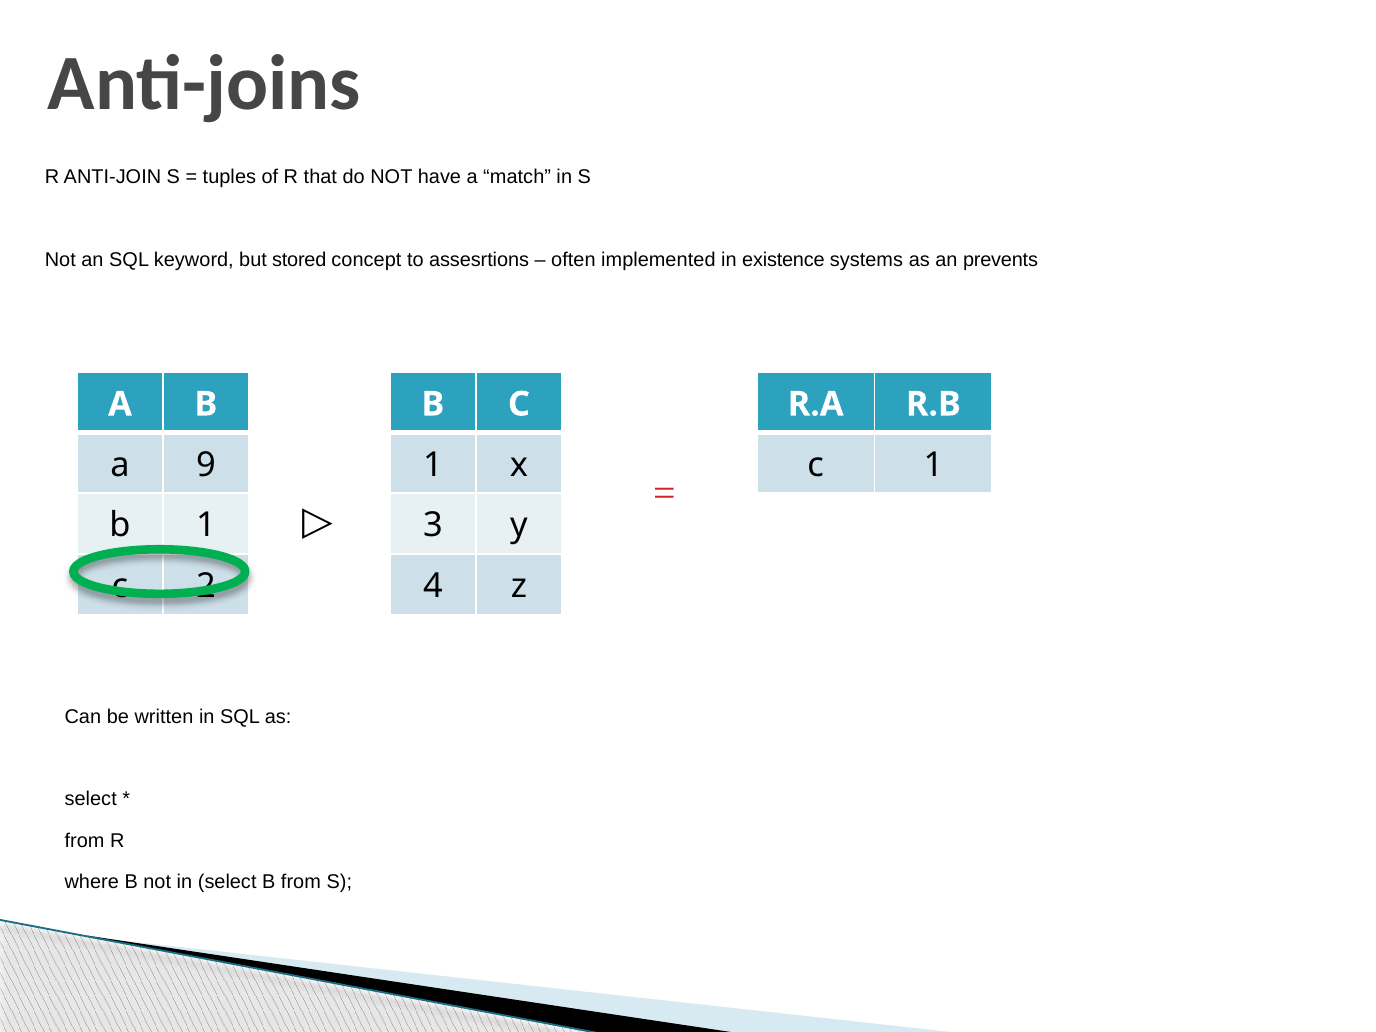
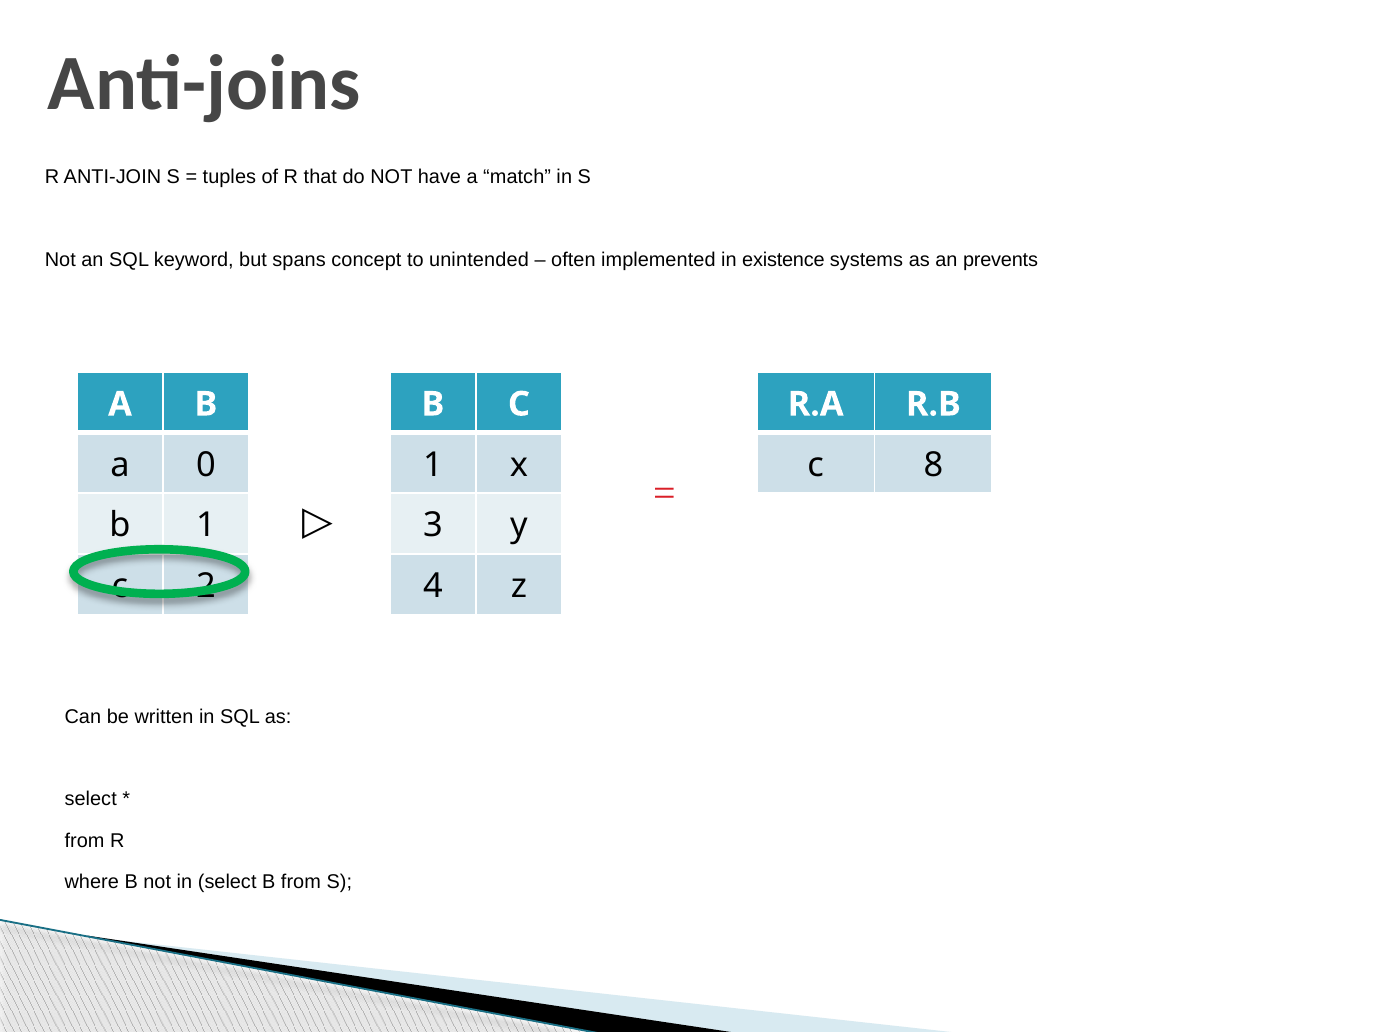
stored: stored -> spans
assesrtions: assesrtions -> unintended
9: 9 -> 0
1 at (933, 465): 1 -> 8
